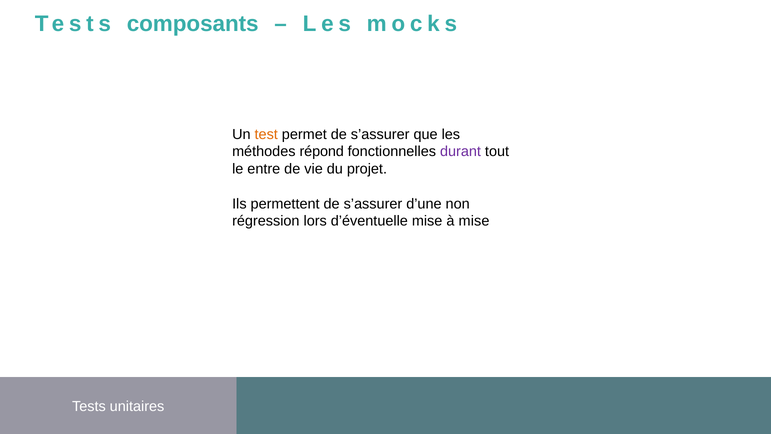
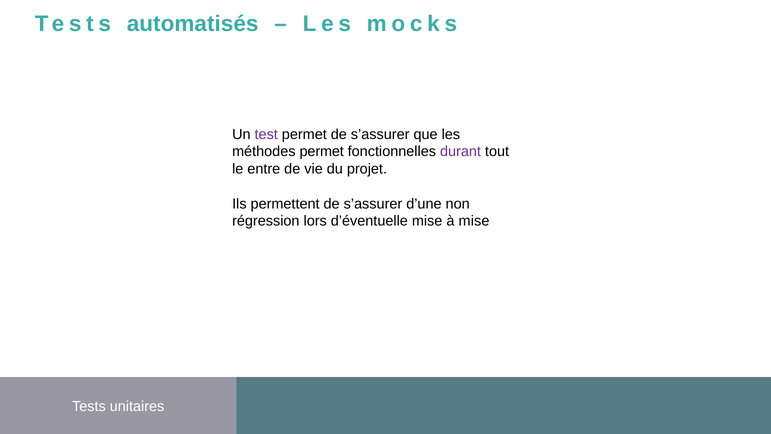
composants: composants -> automatisés
test colour: orange -> purple
méthodes répond: répond -> permet
